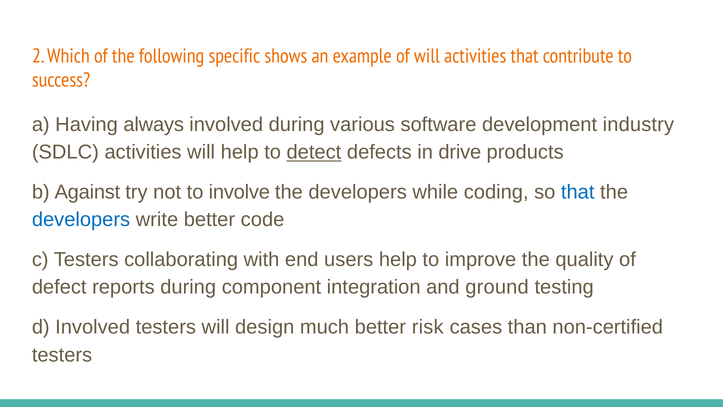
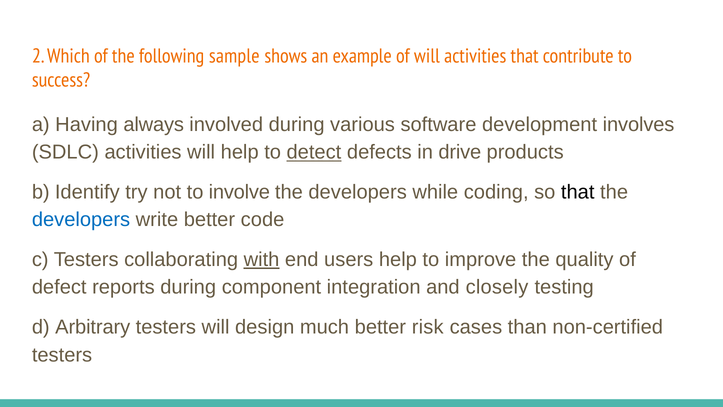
specific: specific -> sample
industry: industry -> involves
Against: Against -> Identify
that at (578, 192) colour: blue -> black
with underline: none -> present
ground: ground -> closely
d Involved: Involved -> Arbitrary
